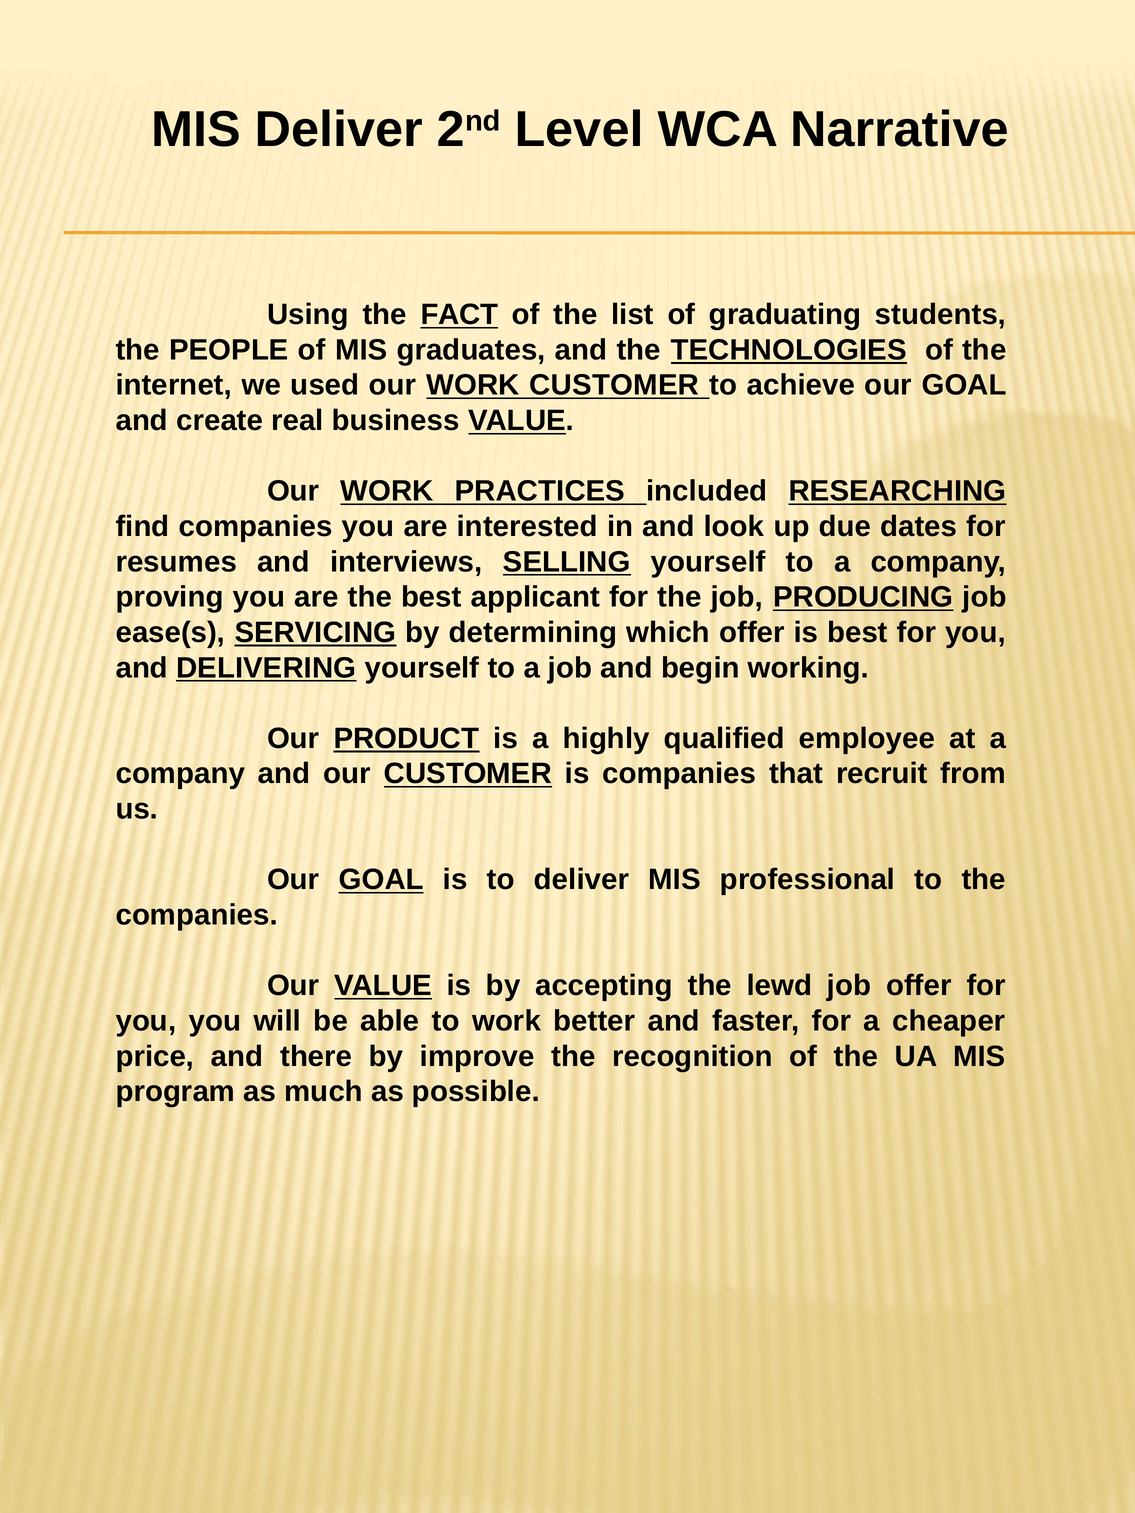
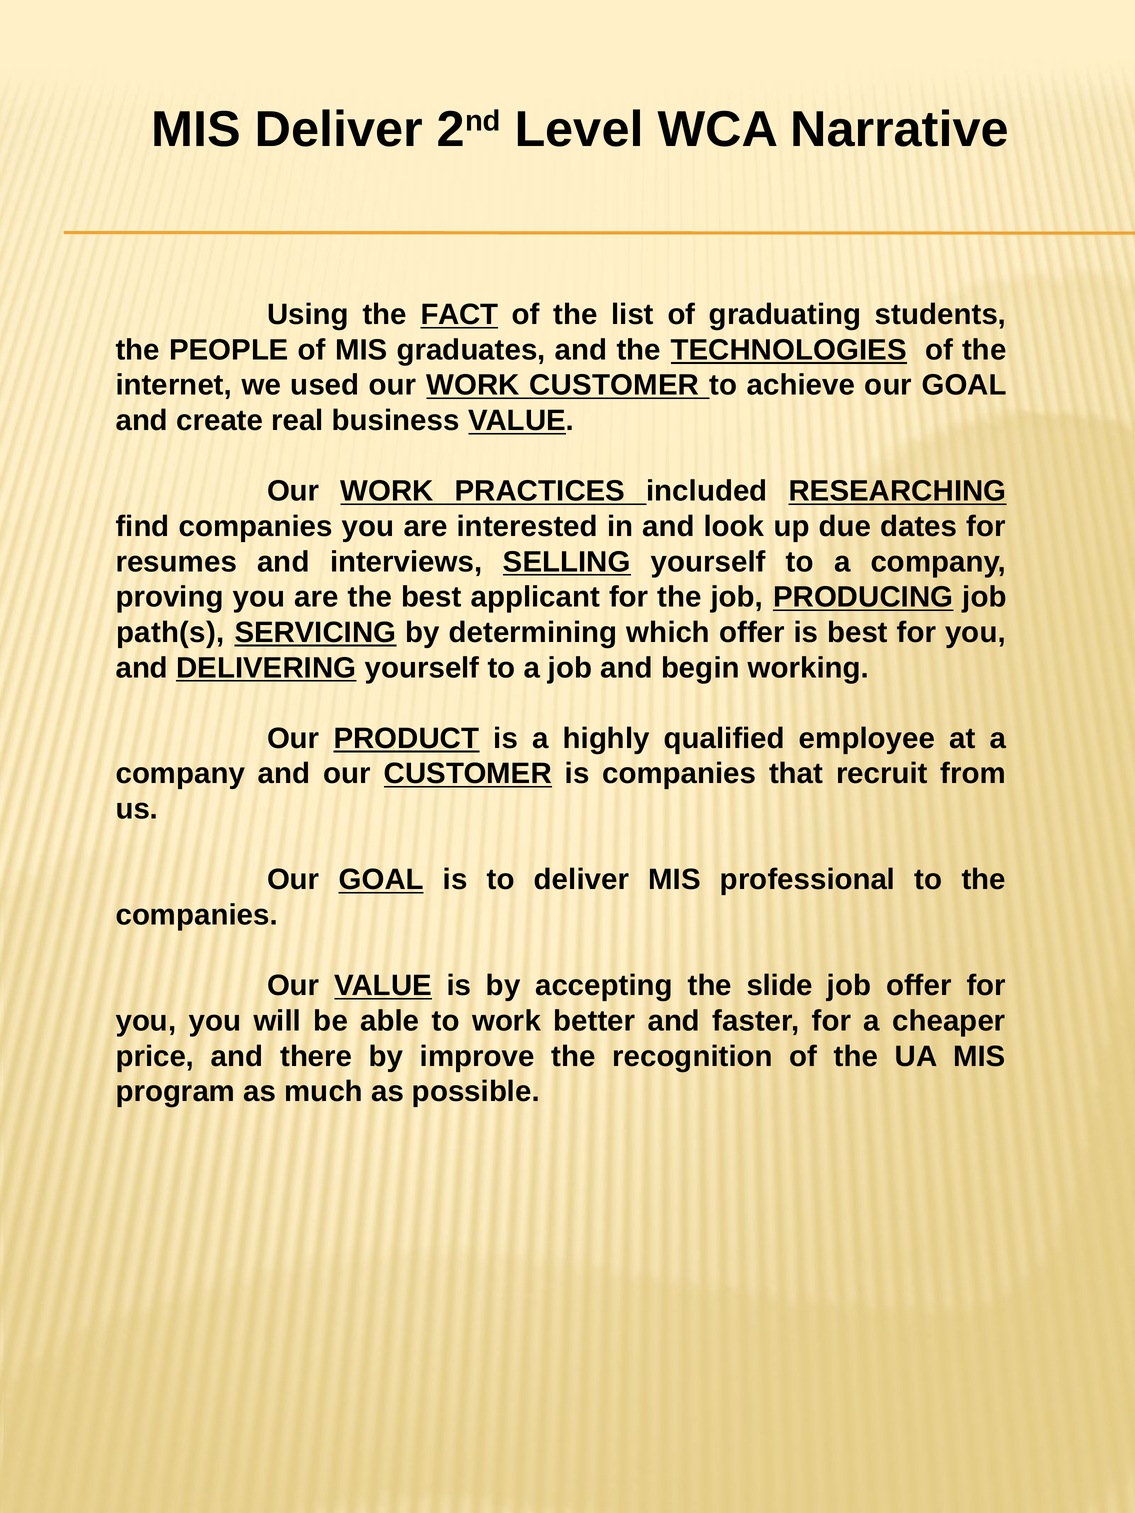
ease(s: ease(s -> path(s
lewd: lewd -> slide
